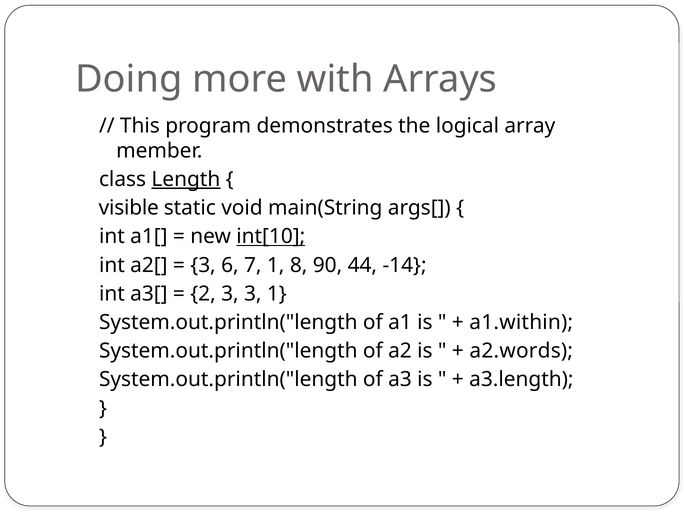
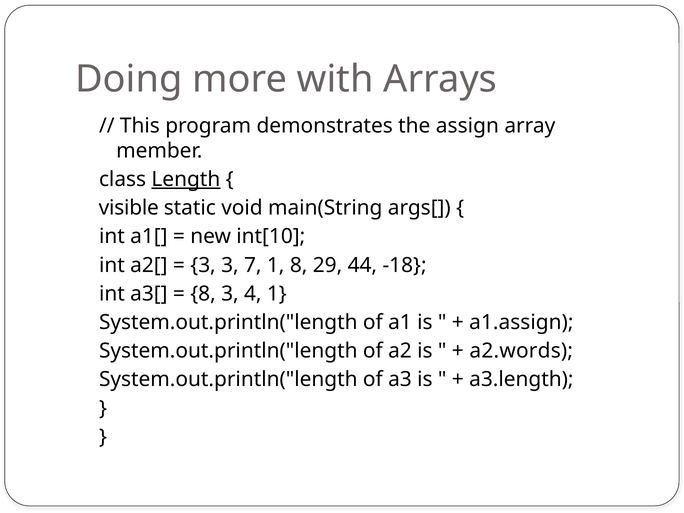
logical: logical -> assign
int[10 underline: present -> none
3 6: 6 -> 3
90: 90 -> 29
-14: -14 -> -18
2 at (203, 294): 2 -> 8
3 3: 3 -> 4
a1.within: a1.within -> a1.assign
